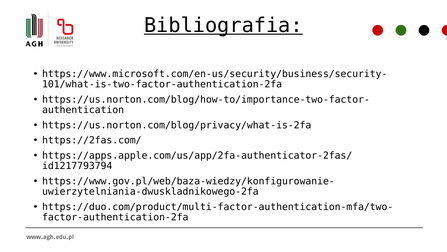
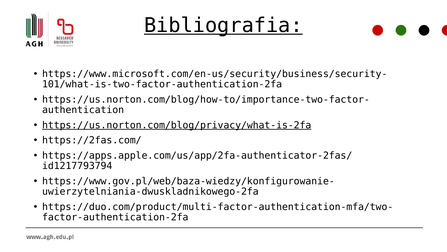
https://us.norton.com/blog/privacy/what-is-2fa underline: none -> present
